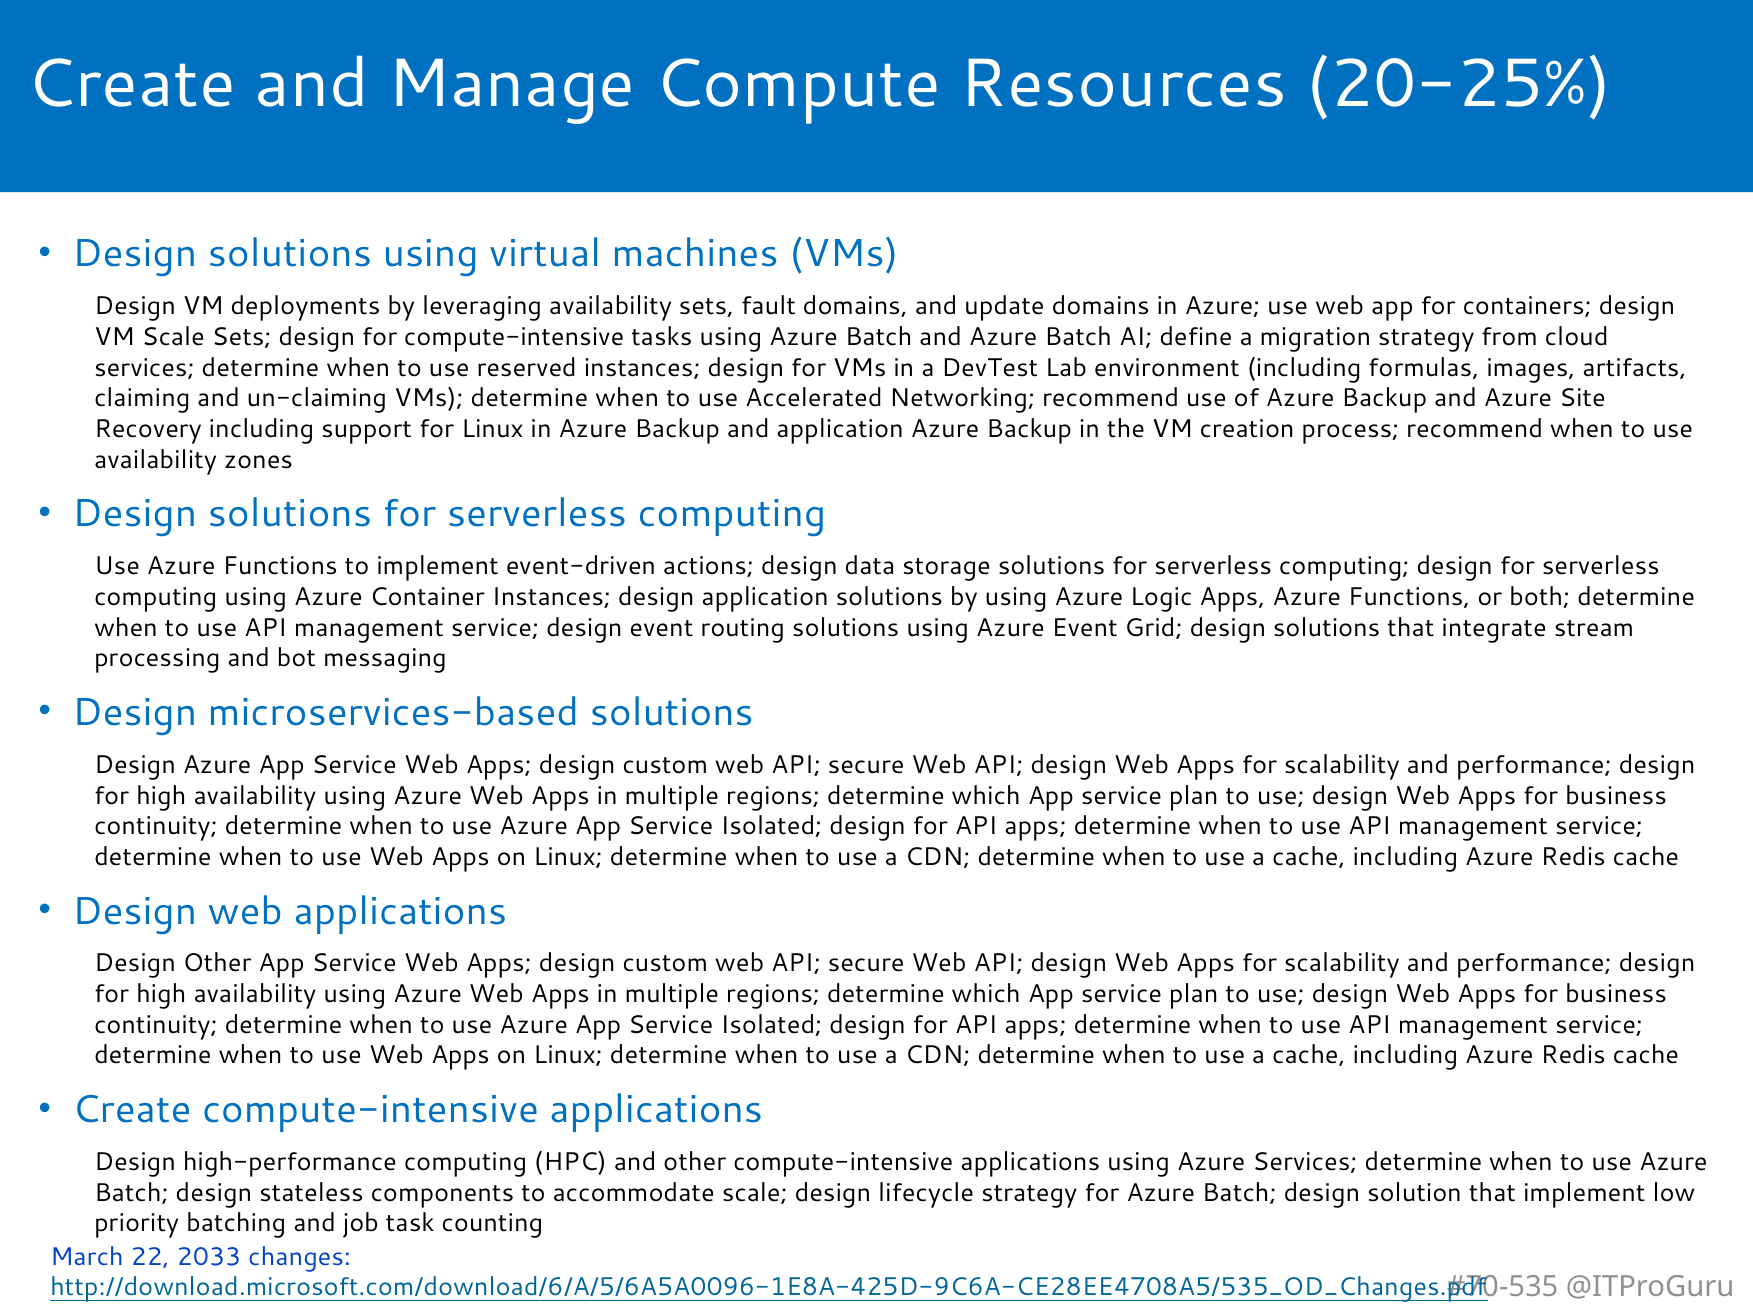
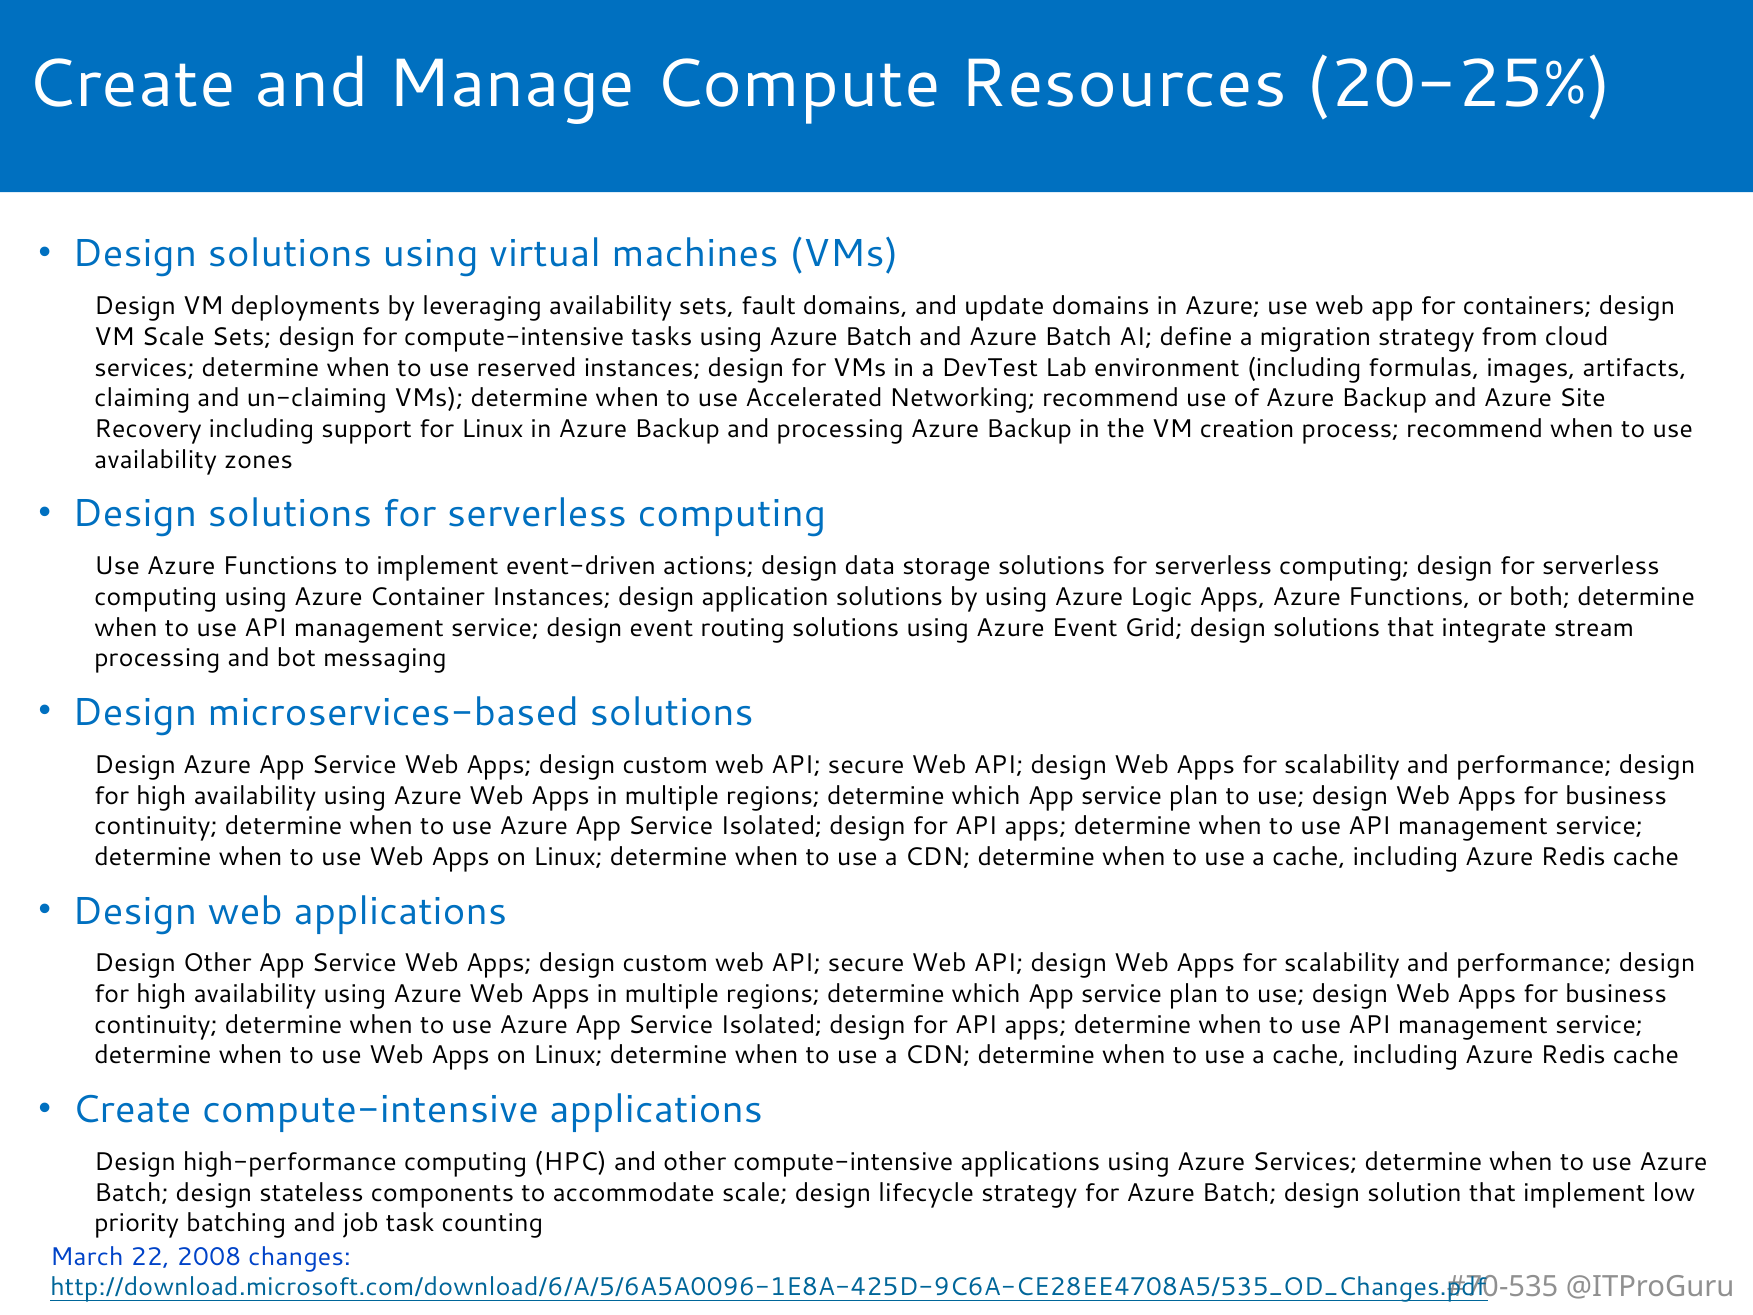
and application: application -> processing
2033: 2033 -> 2008
